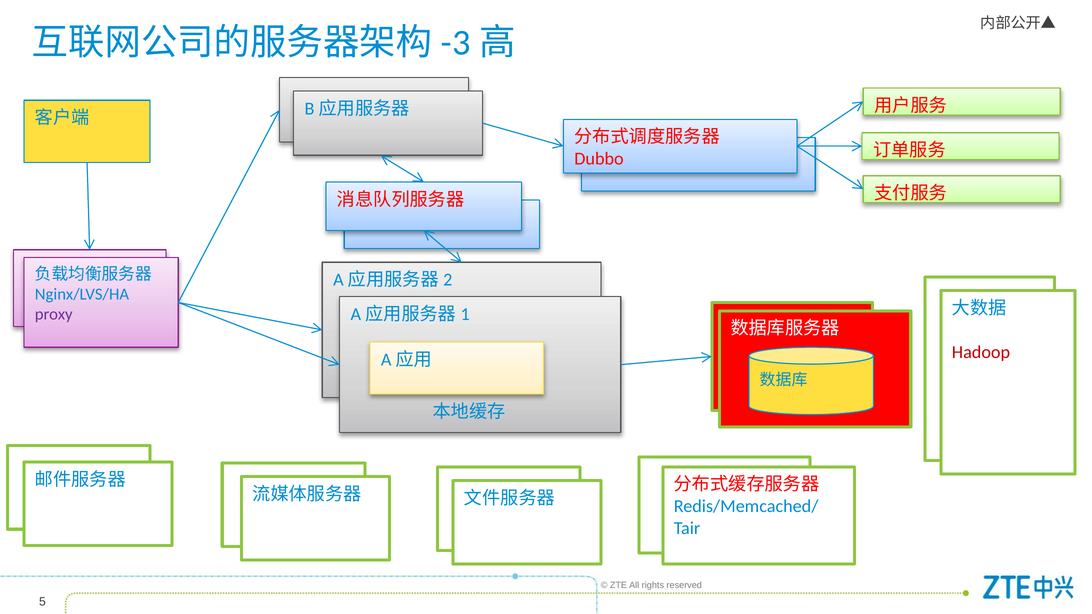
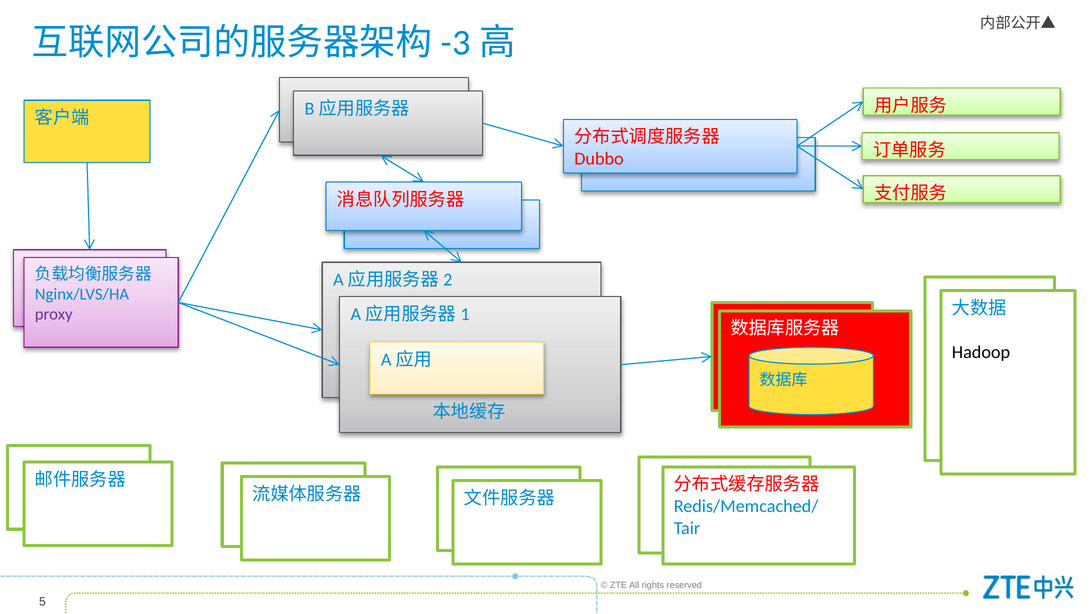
Hadoop colour: red -> black
